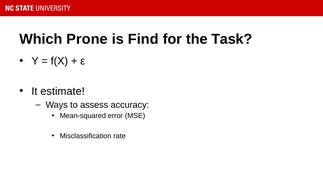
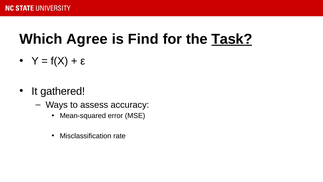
Prone: Prone -> Agree
Task underline: none -> present
estimate: estimate -> gathered
